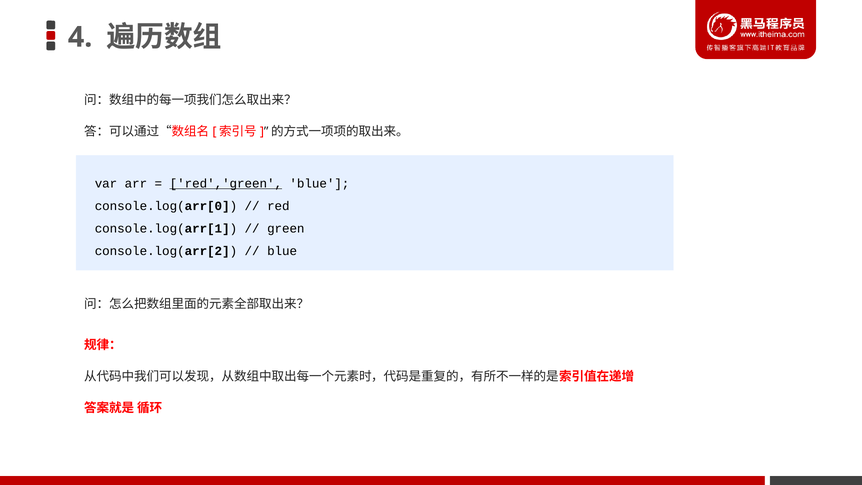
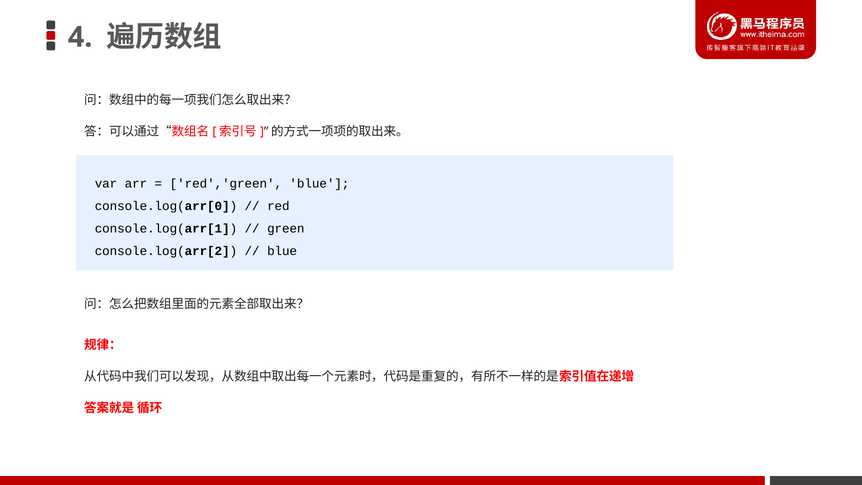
red','green underline: present -> none
